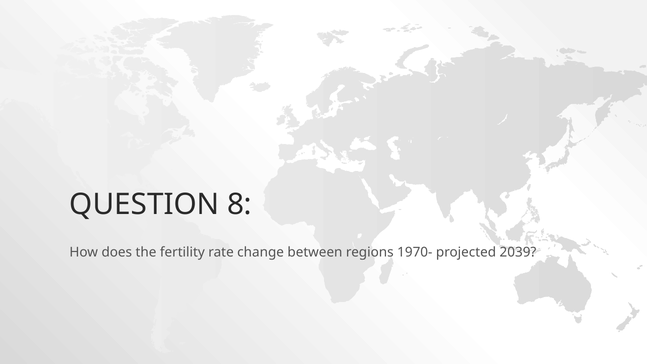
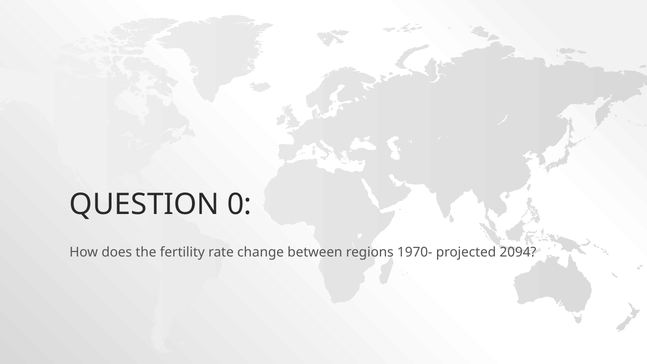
8: 8 -> 0
2039: 2039 -> 2094
